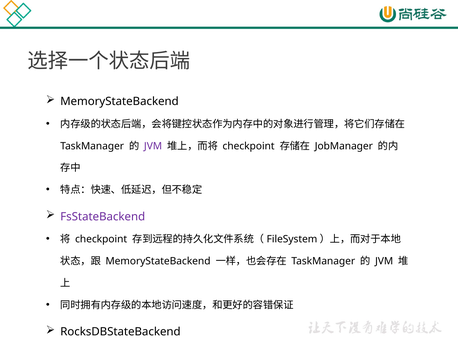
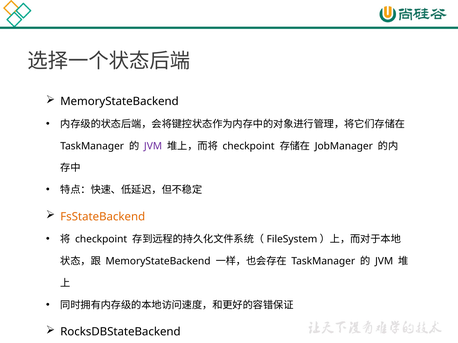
FsStateBackend colour: purple -> orange
